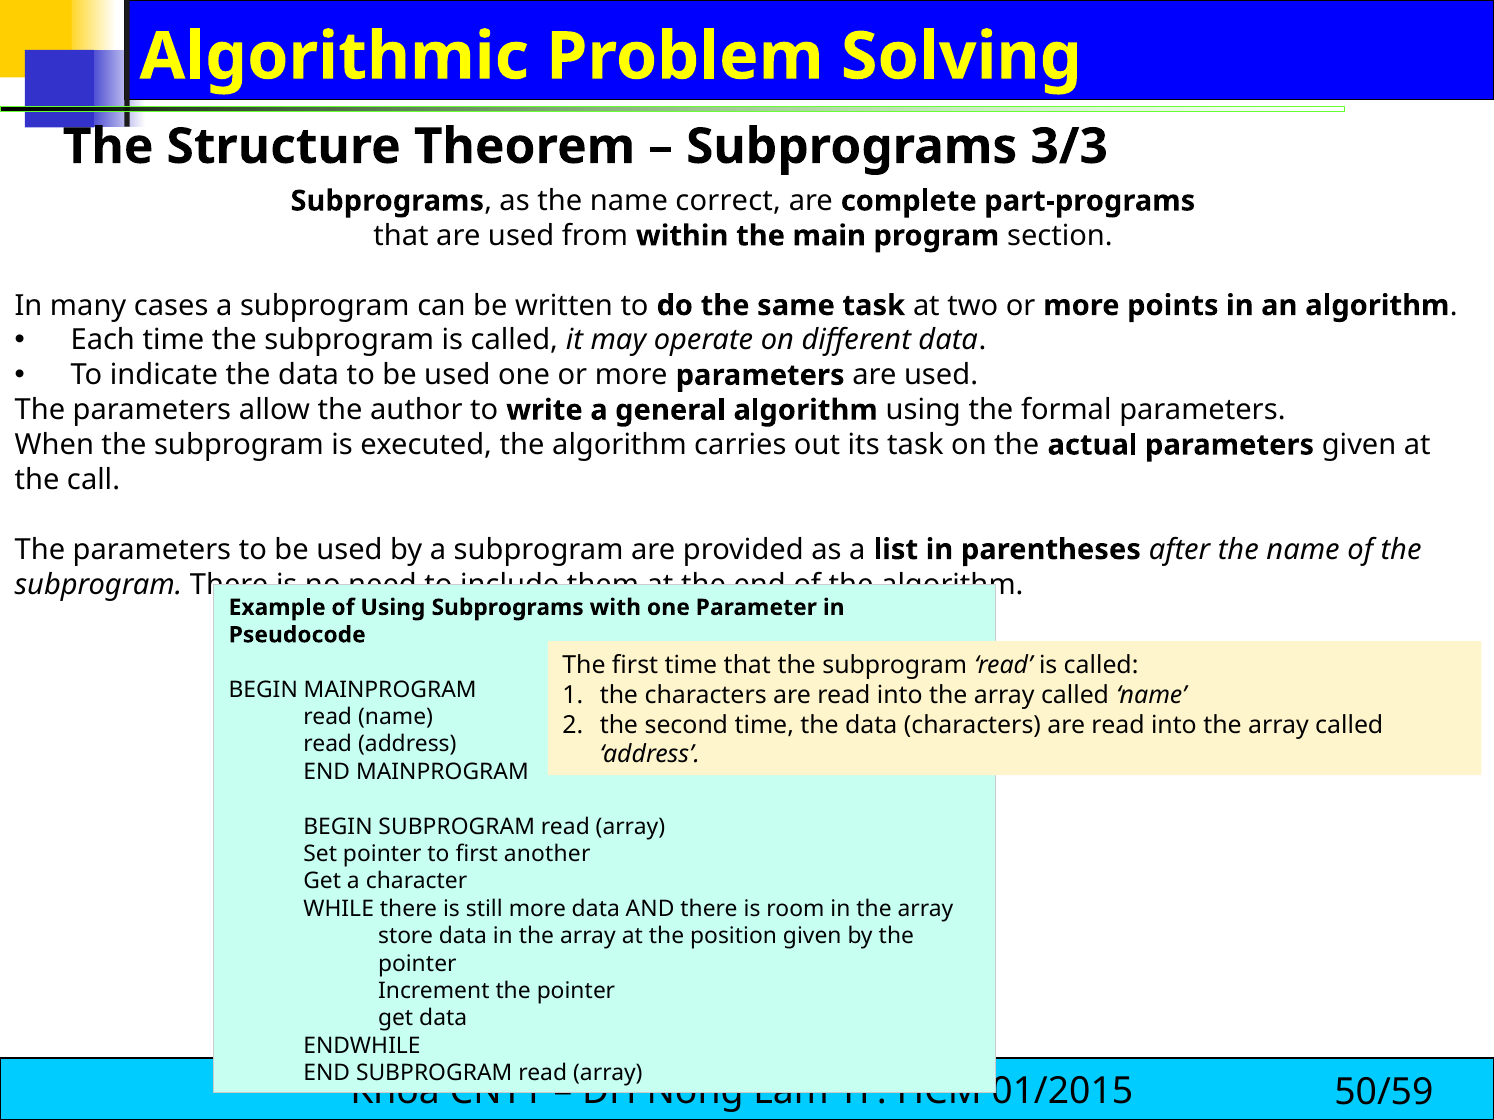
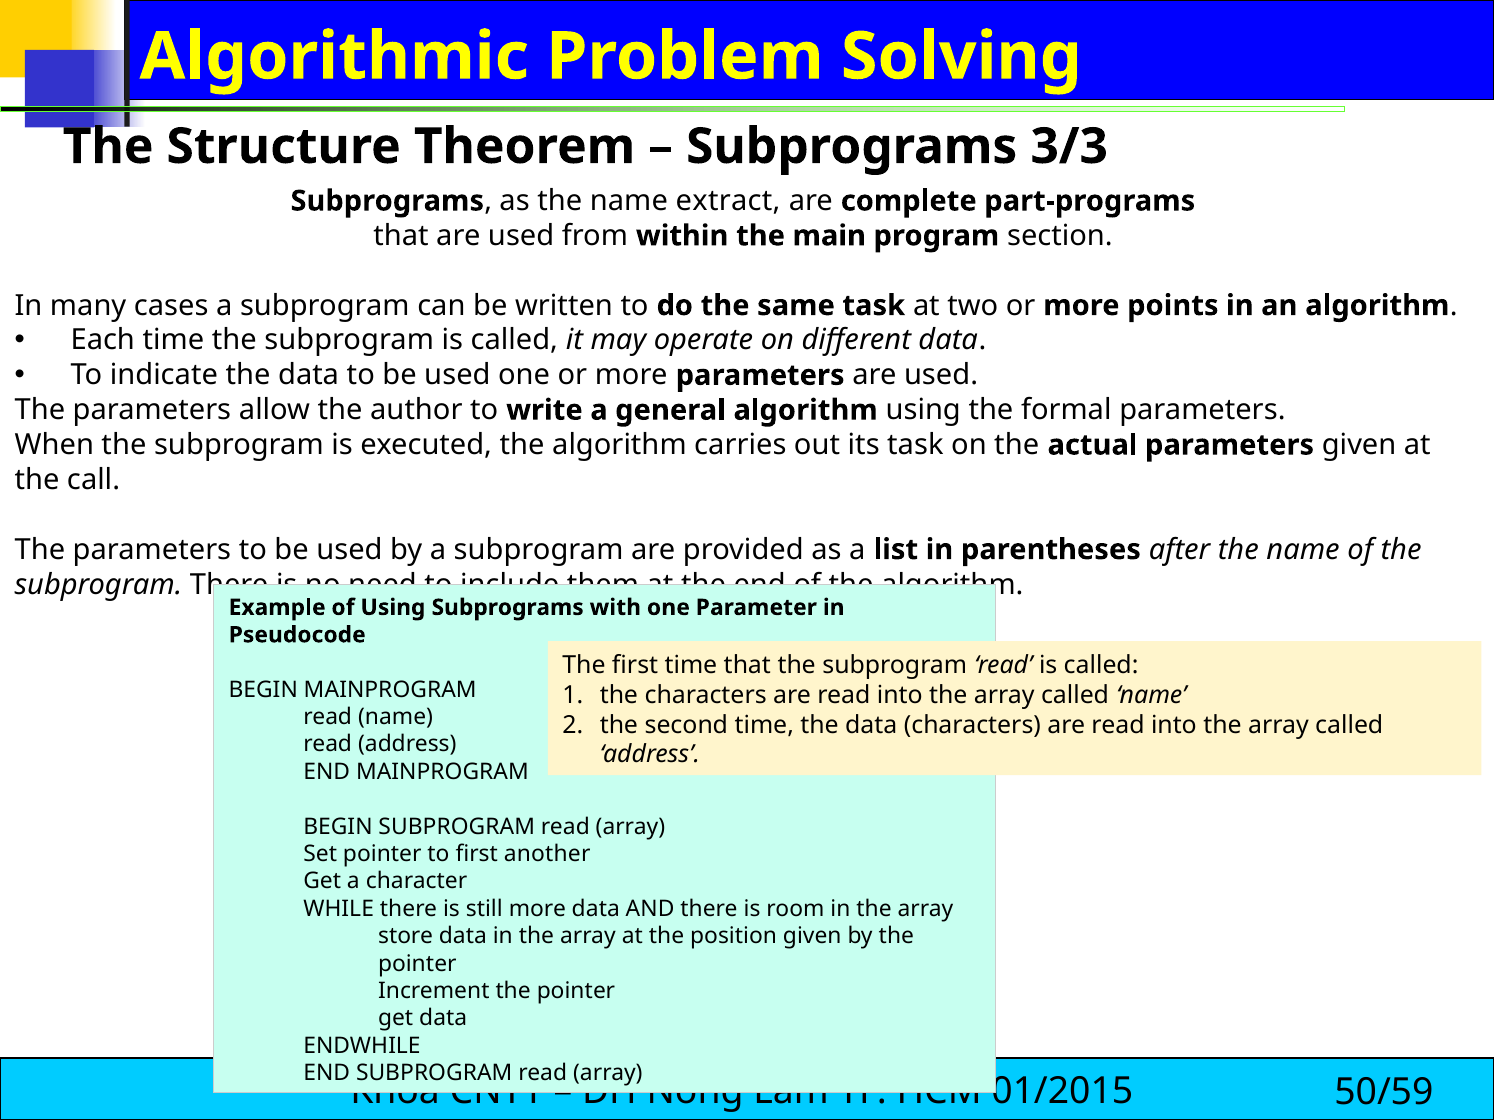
correct: correct -> extract
